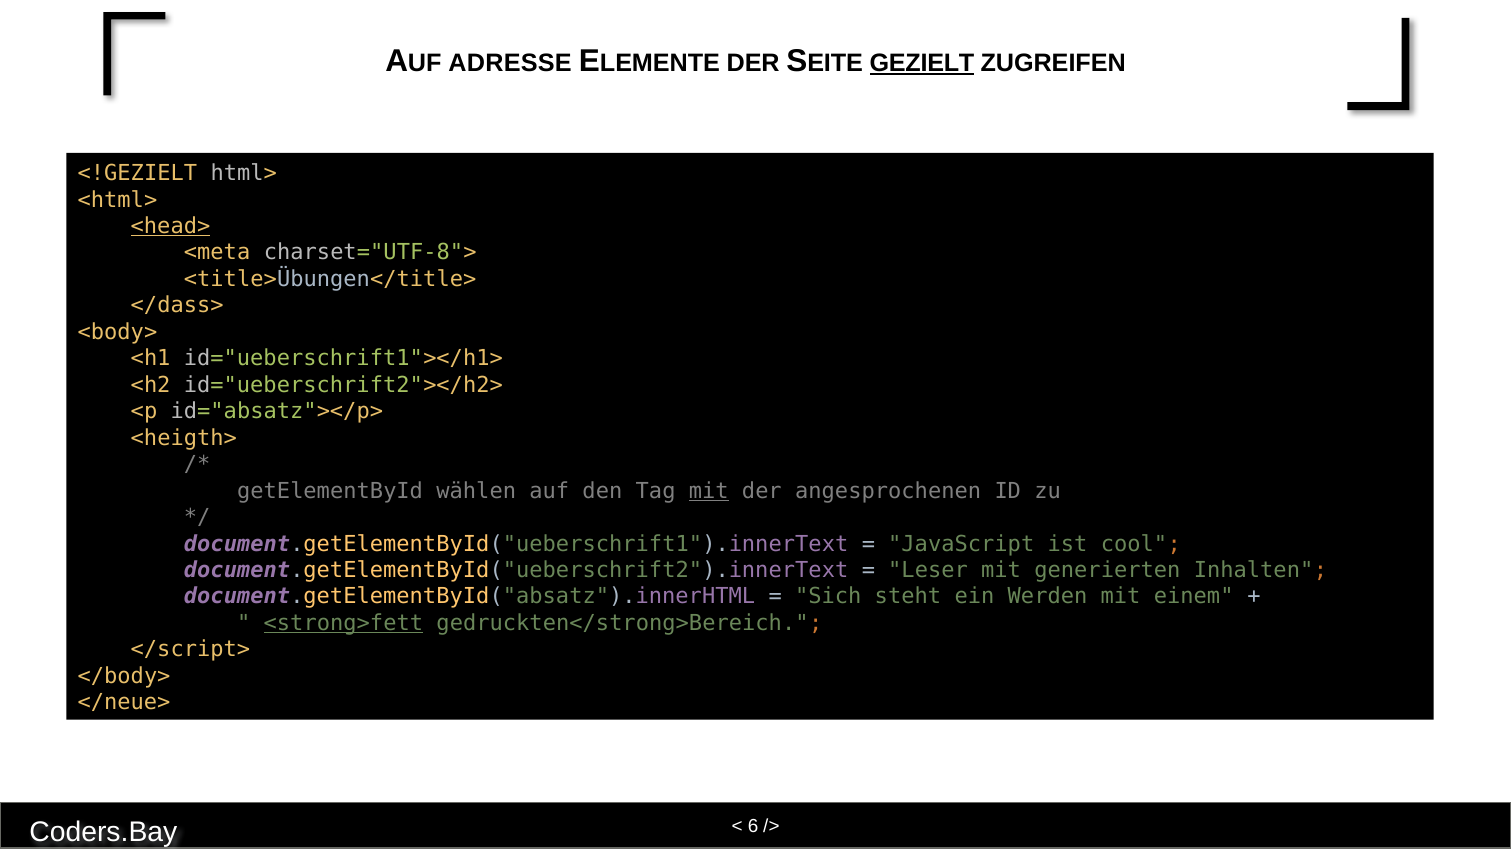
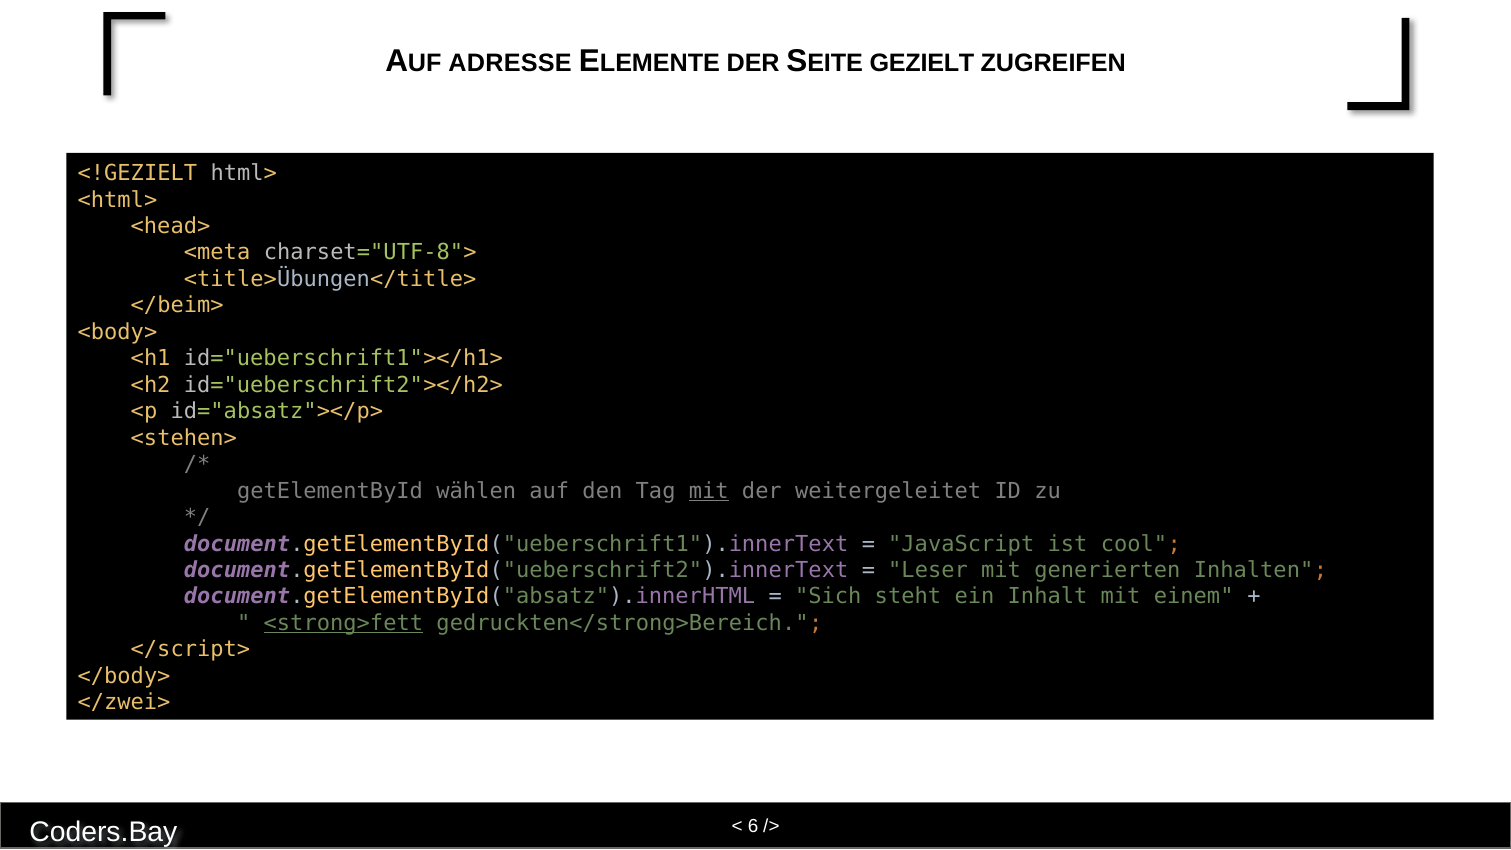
GEZIELT underline: present -> none
<head> underline: present -> none
</dass>: </dass> -> </beim>
<heigth>: <heigth> -> <stehen>
angesprochenen: angesprochenen -> weitergeleitet
Werden: Werden -> Inhalt
</neue>: </neue> -> </zwei>
